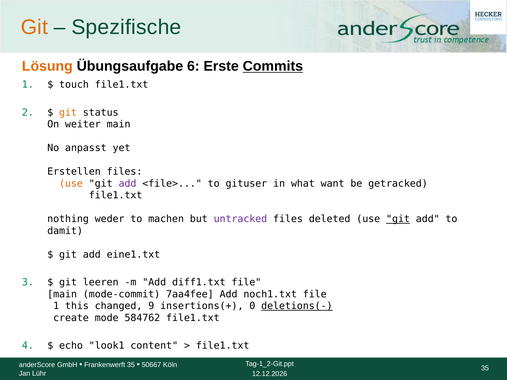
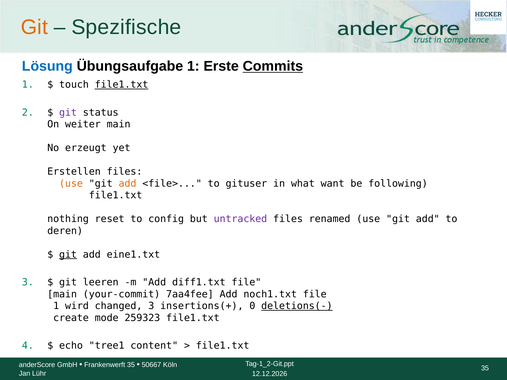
Lösung colour: orange -> blue
Übungsaufgabe 6: 6 -> 1
file1.txt at (122, 85) underline: none -> present
git at (68, 113) colour: orange -> purple
anpasst: anpasst -> erzeugt
add at (128, 184) colour: purple -> orange
getracked: getracked -> following
weder: weder -> reset
machen: machen -> config
deleted: deleted -> renamed
git at (398, 219) underline: present -> none
damit: damit -> deren
git at (68, 255) underline: none -> present
mode-commit: mode-commit -> your-commit
this: this -> wird
changed 9: 9 -> 3
584762: 584762 -> 259323
look1: look1 -> tree1
